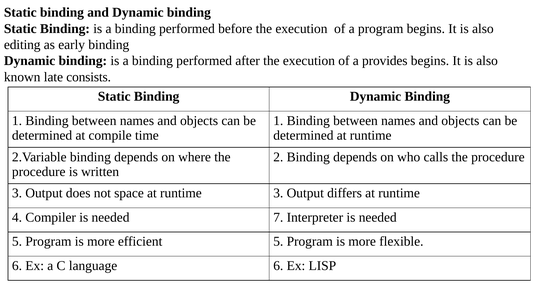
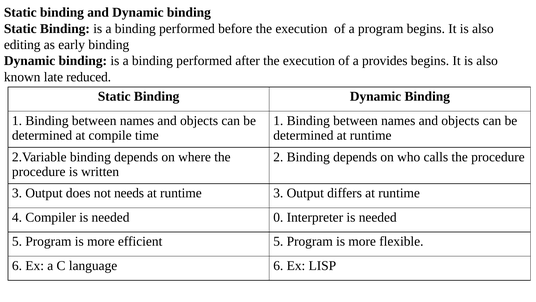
consists: consists -> reduced
space: space -> needs
7: 7 -> 0
